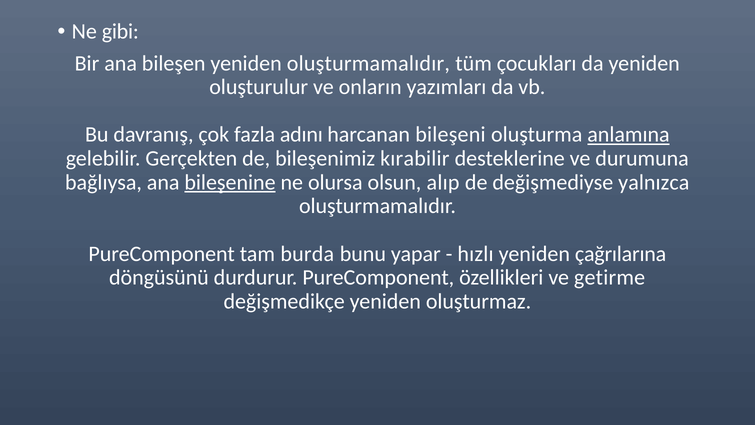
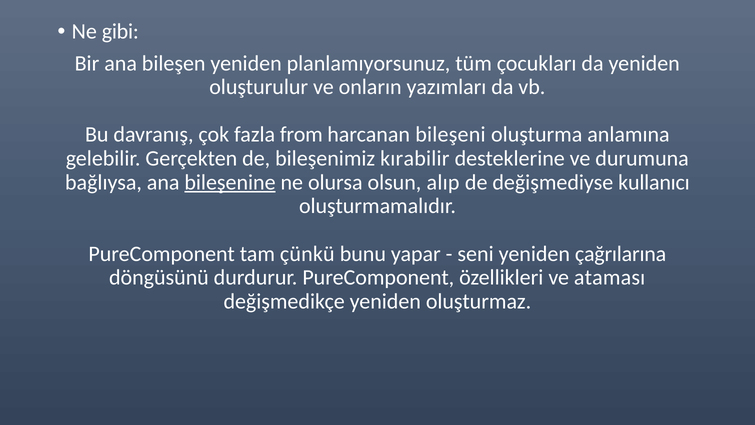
yeniden oluşturmamalıdır: oluşturmamalıdır -> planlamıyorsunuz
adını: adını -> from
anlamına underline: present -> none
yalnızca: yalnızca -> kullanıcı
burda: burda -> çünkü
hızlı: hızlı -> seni
getirme: getirme -> ataması
